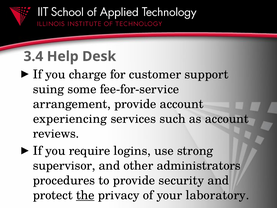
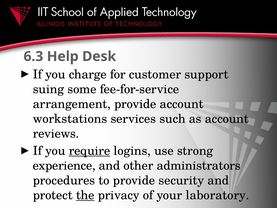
3.4: 3.4 -> 6.3
experiencing: experiencing -> workstations
require underline: none -> present
supervisor: supervisor -> experience
